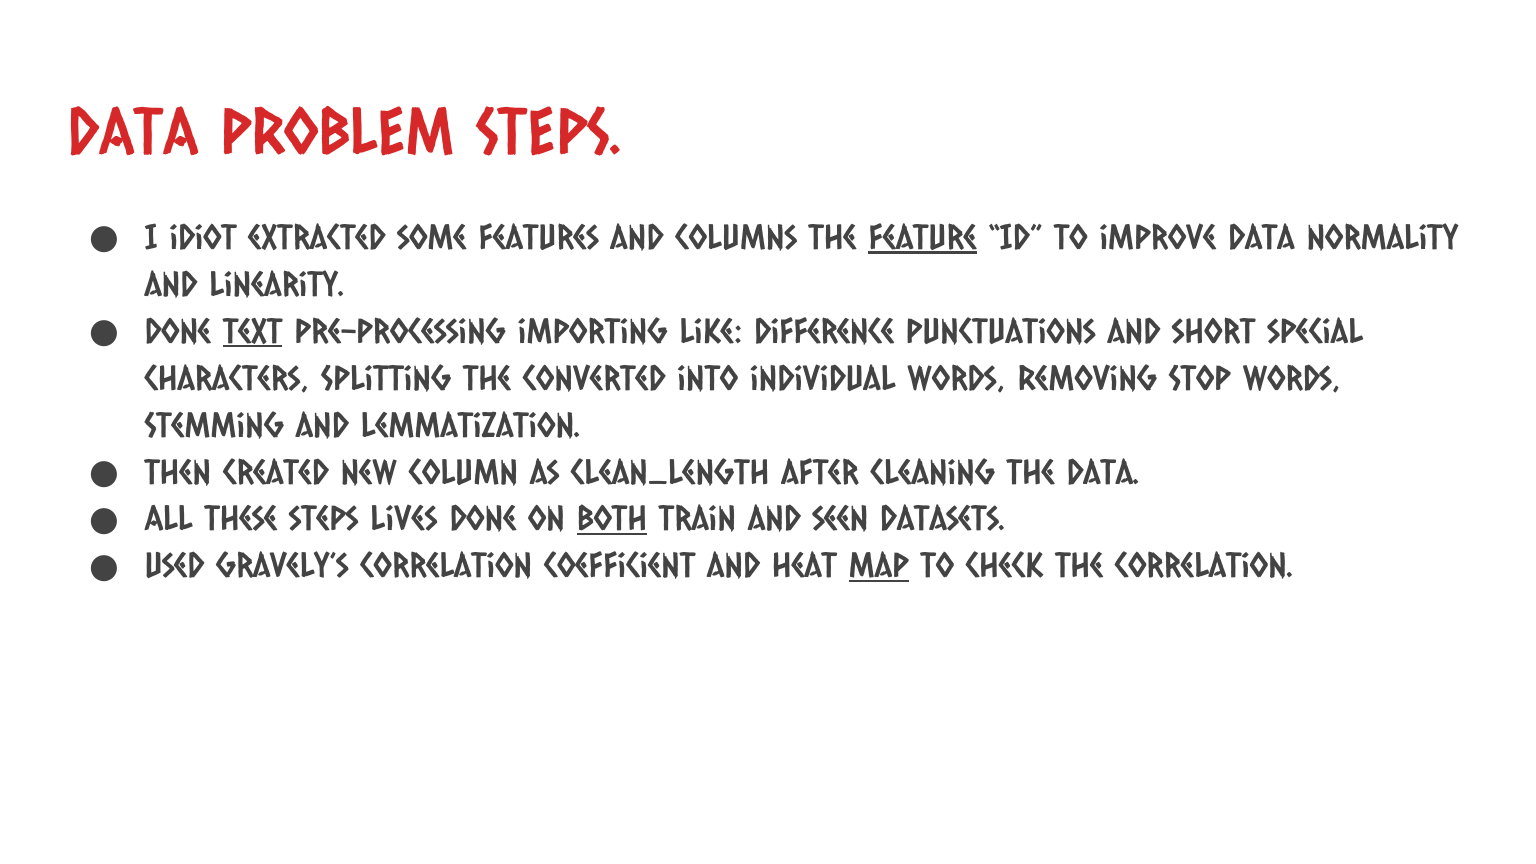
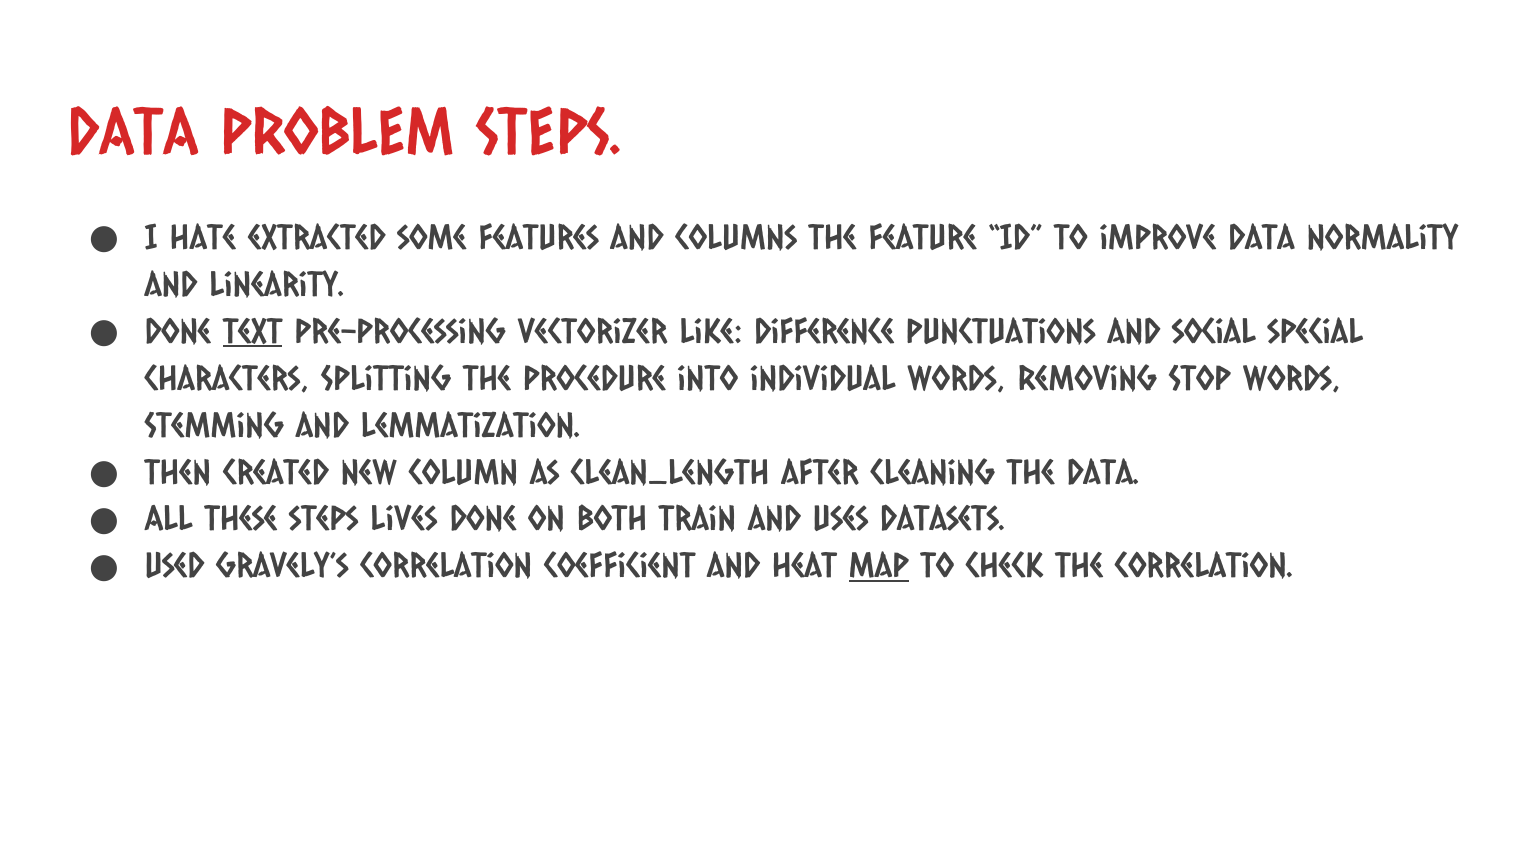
idiot: idiot -> hate
feature underline: present -> none
importing: importing -> vectorizer
short: short -> social
converted: converted -> procedure
both underline: present -> none
seen: seen -> uses
